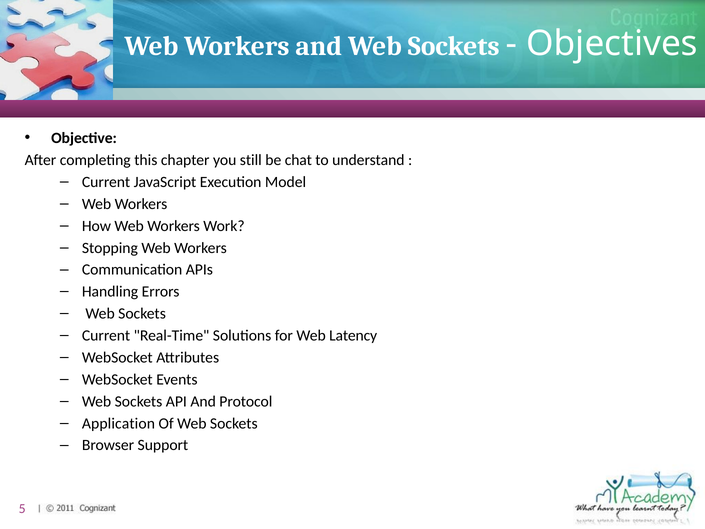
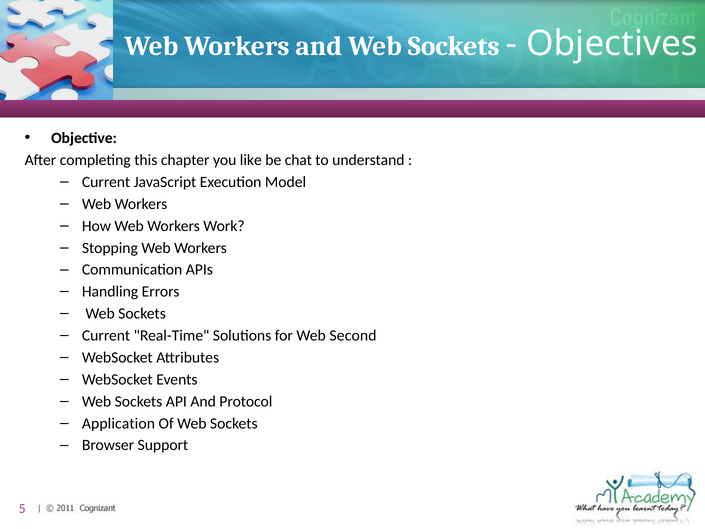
still: still -> like
Latency: Latency -> Second
